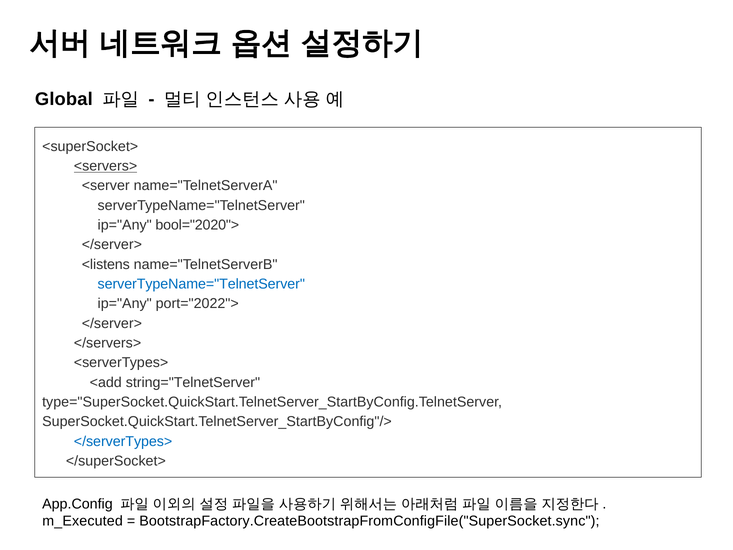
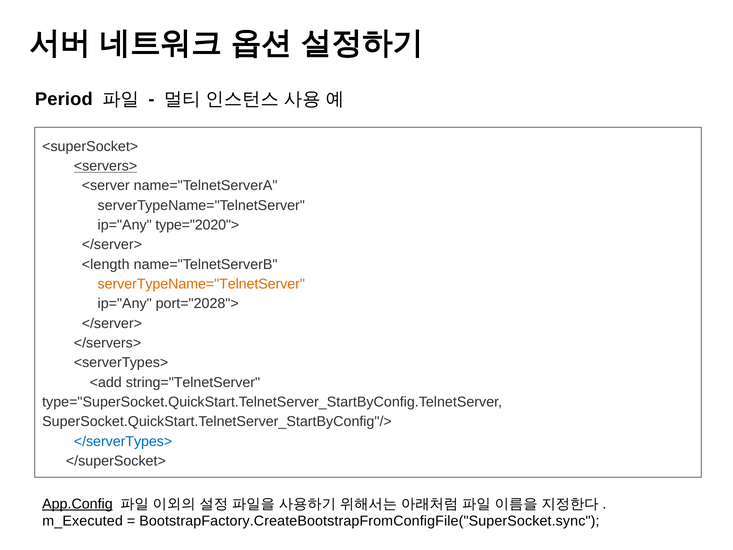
Global: Global -> Period
bool="2020">: bool="2020"> -> type="2020">
<listens: <listens -> <length
serverTypeName="TelnetServer at (201, 284) colour: blue -> orange
port="2022">: port="2022"> -> port="2028">
App.Config underline: none -> present
